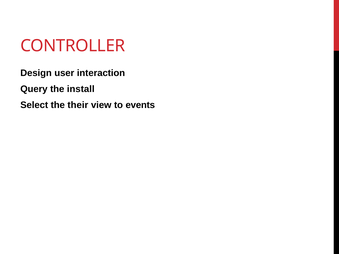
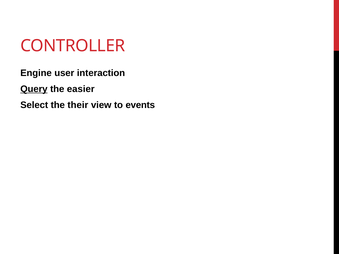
Design: Design -> Engine
Query underline: none -> present
install: install -> easier
